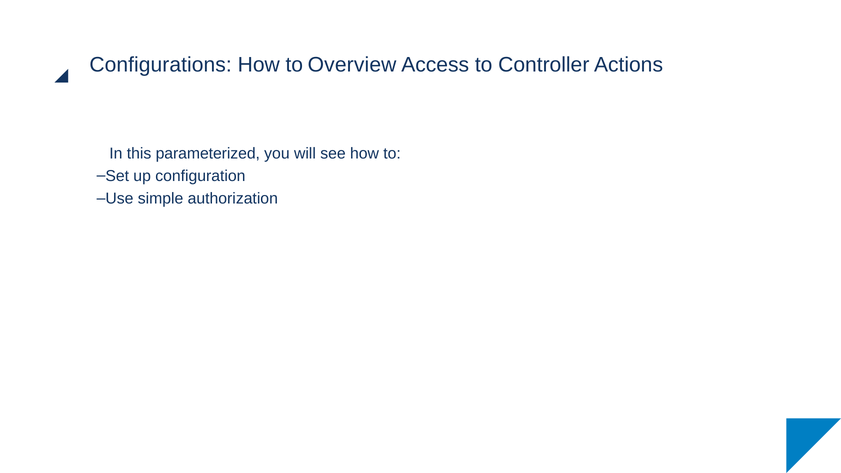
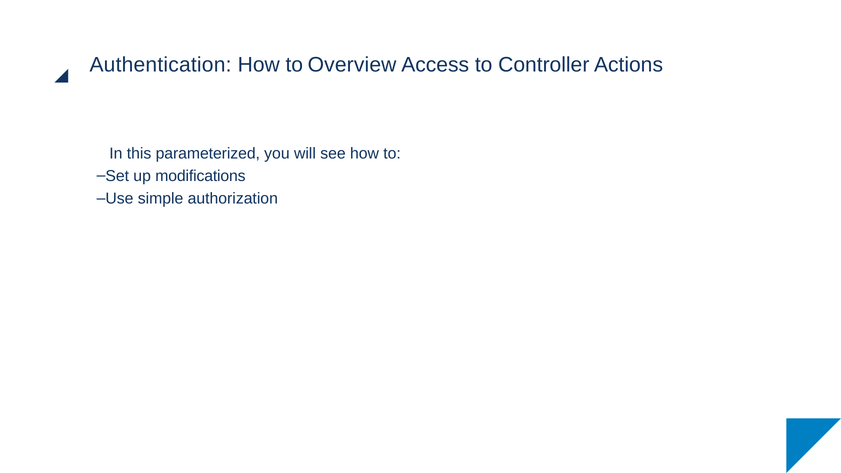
Configurations: Configurations -> Authentication
configuration: configuration -> modifications
